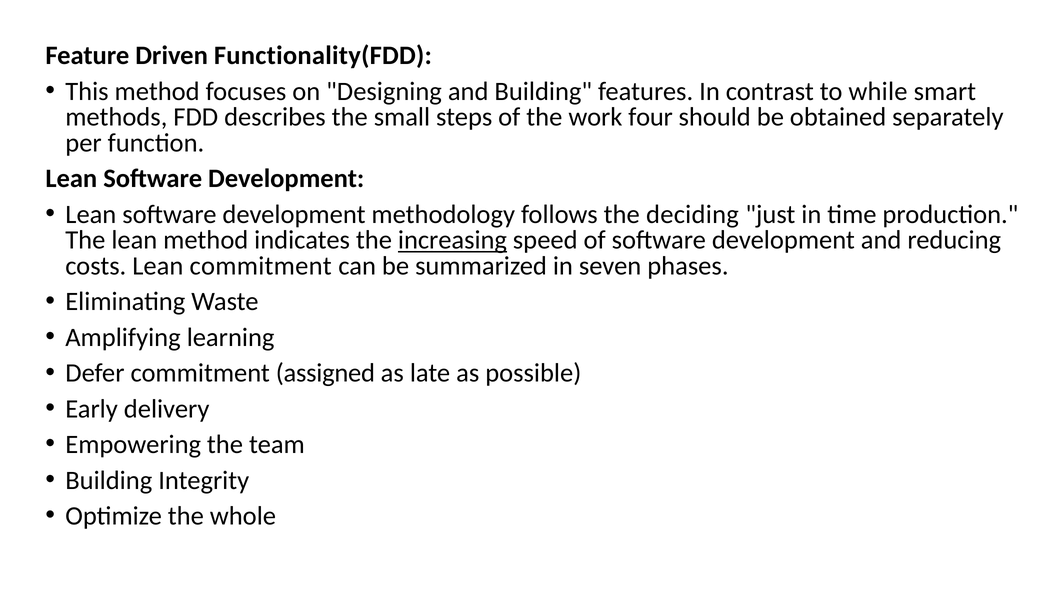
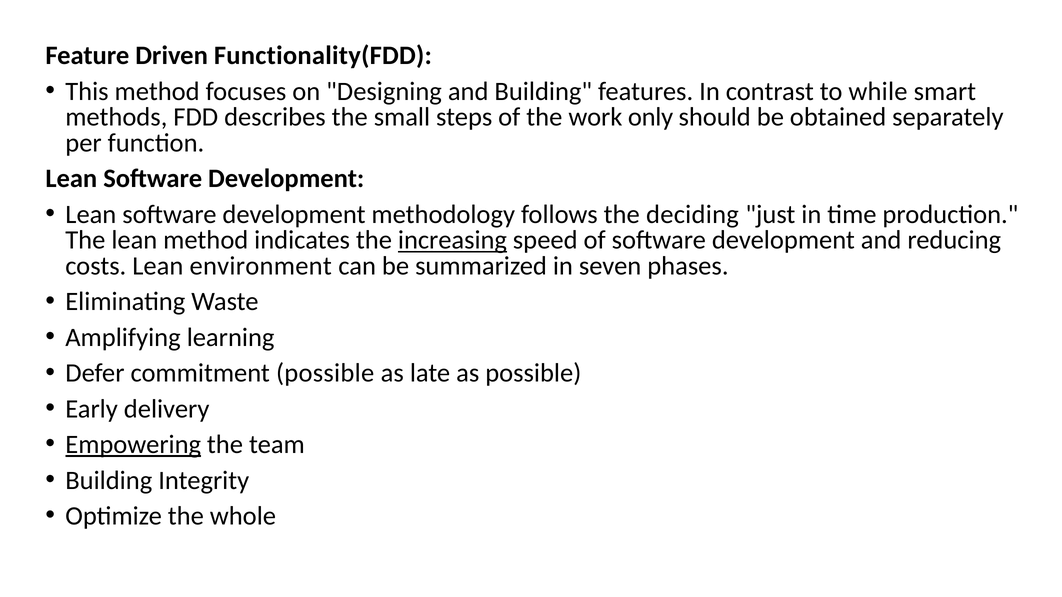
four: four -> only
Lean commitment: commitment -> environment
commitment assigned: assigned -> possible
Empowering underline: none -> present
